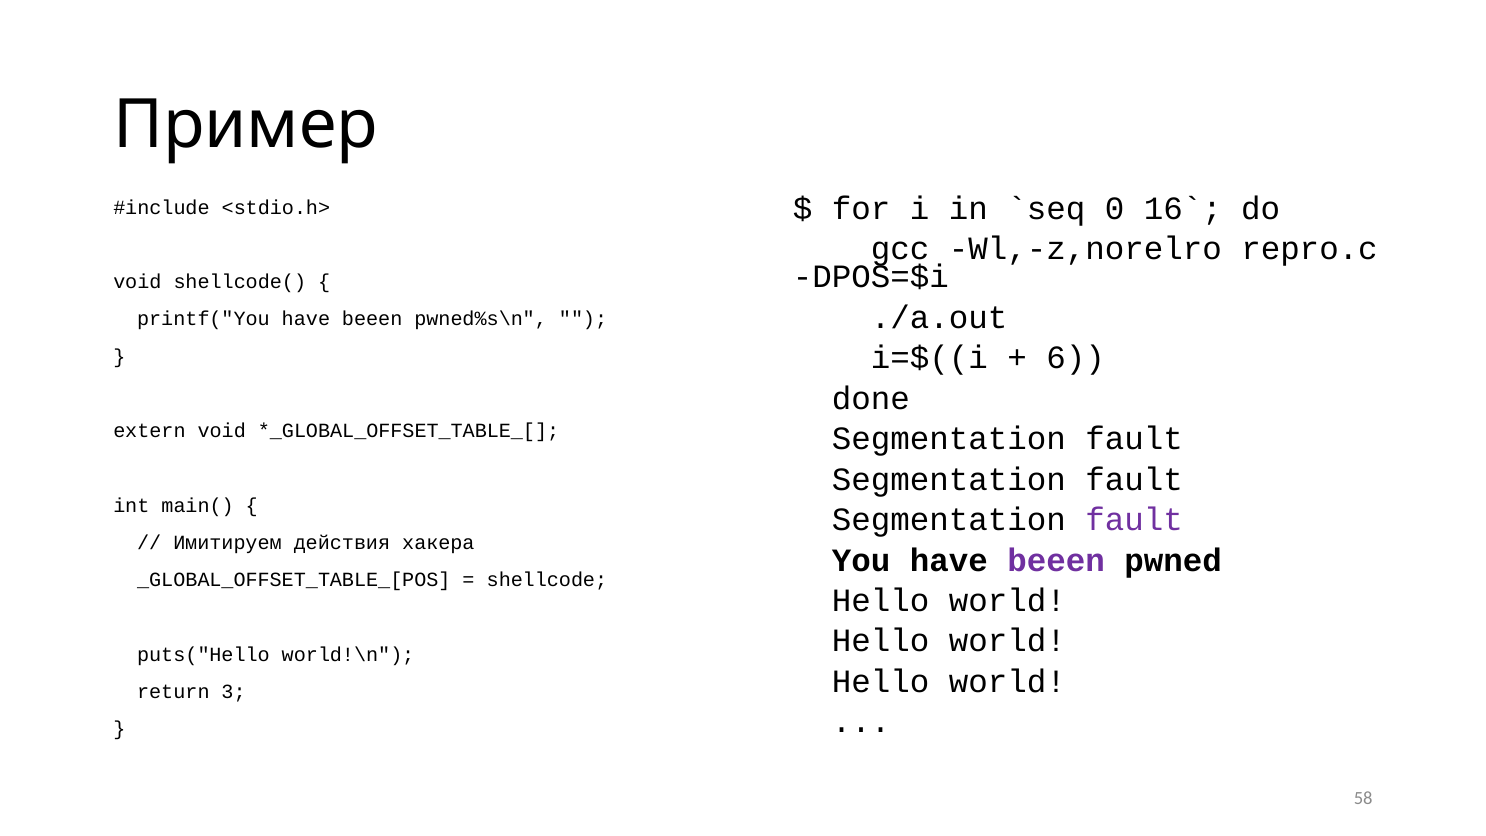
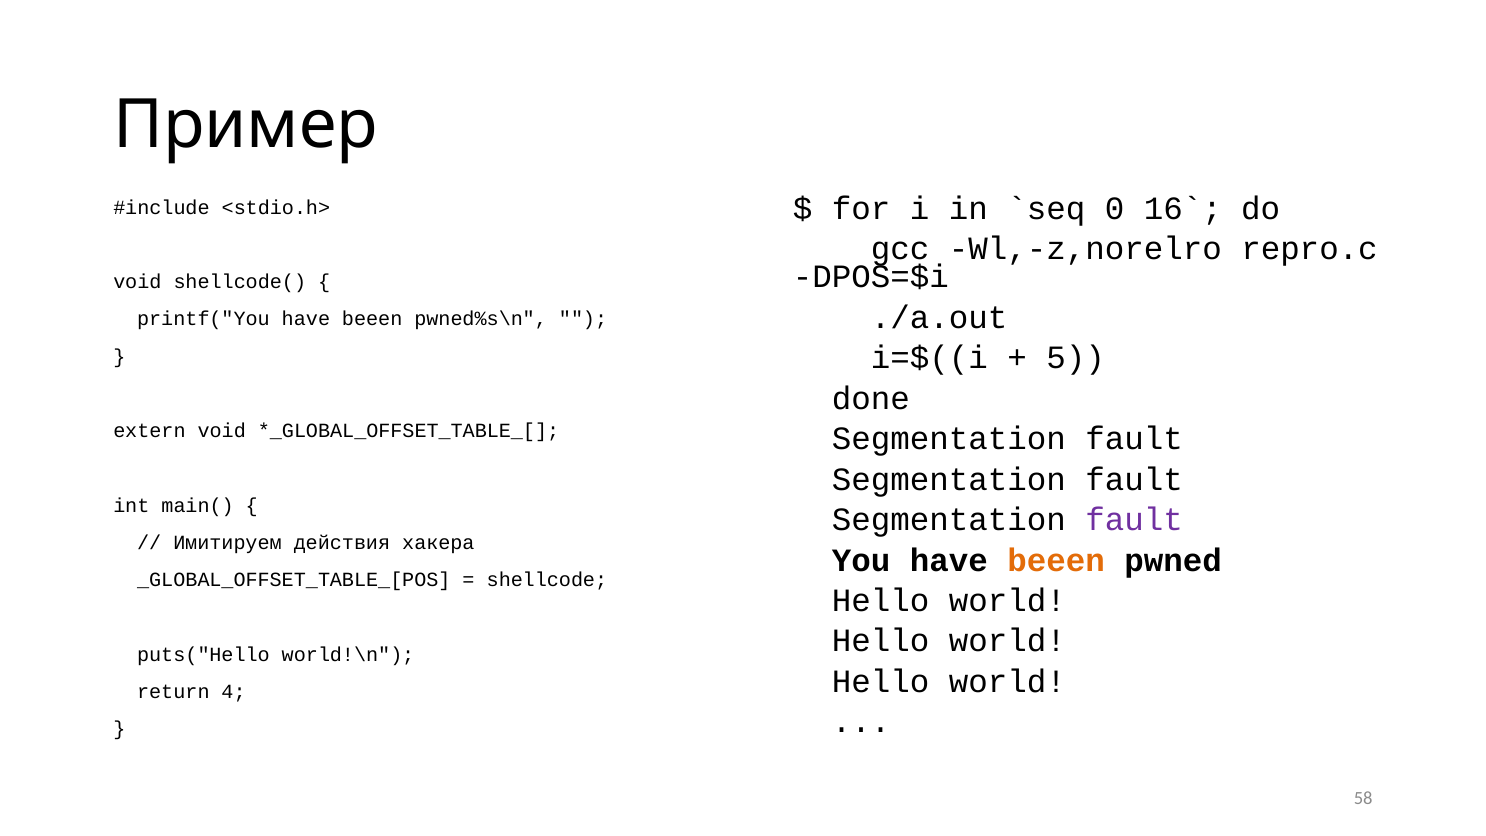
6: 6 -> 5
beeen at (1056, 560) colour: purple -> orange
3: 3 -> 4
